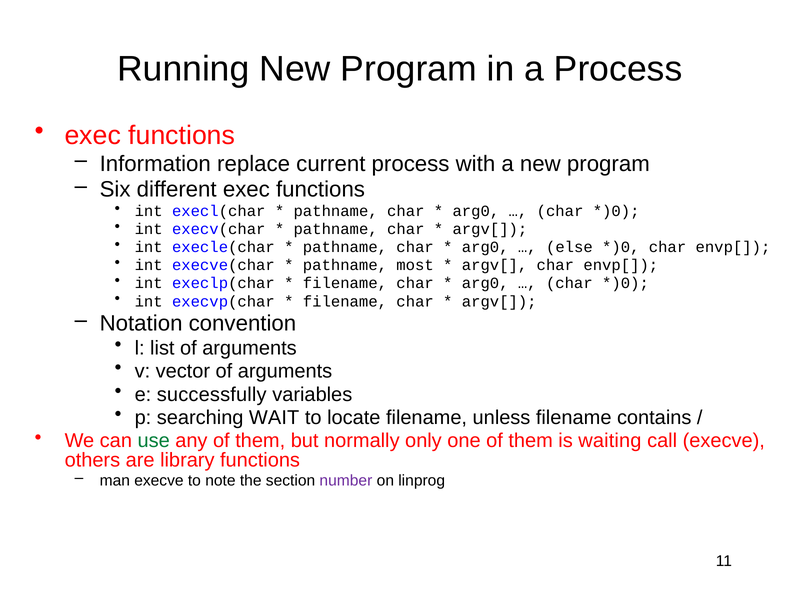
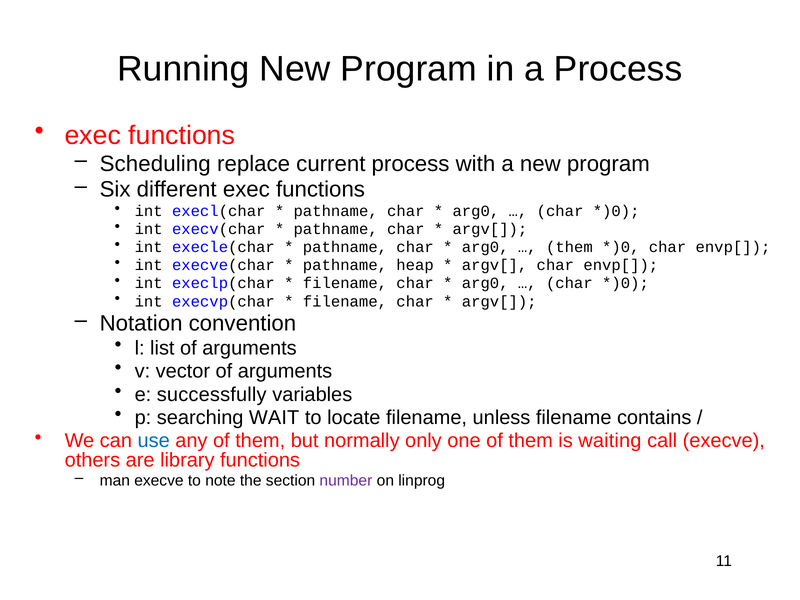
Information: Information -> Scheduling
else at (569, 247): else -> them
most: most -> heap
use colour: green -> blue
